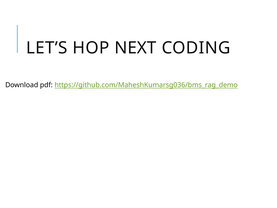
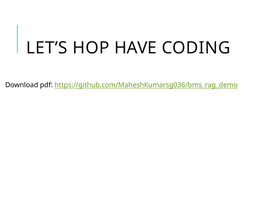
NEXT: NEXT -> HAVE
